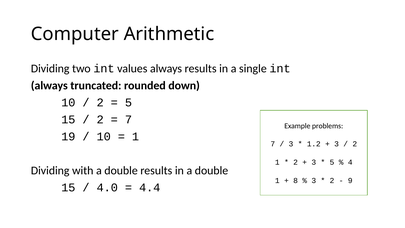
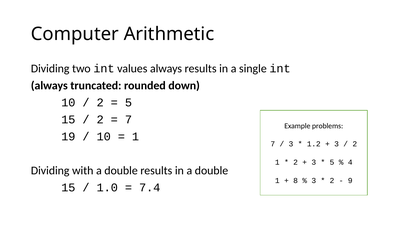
4.0: 4.0 -> 1.0
4.4: 4.4 -> 7.4
